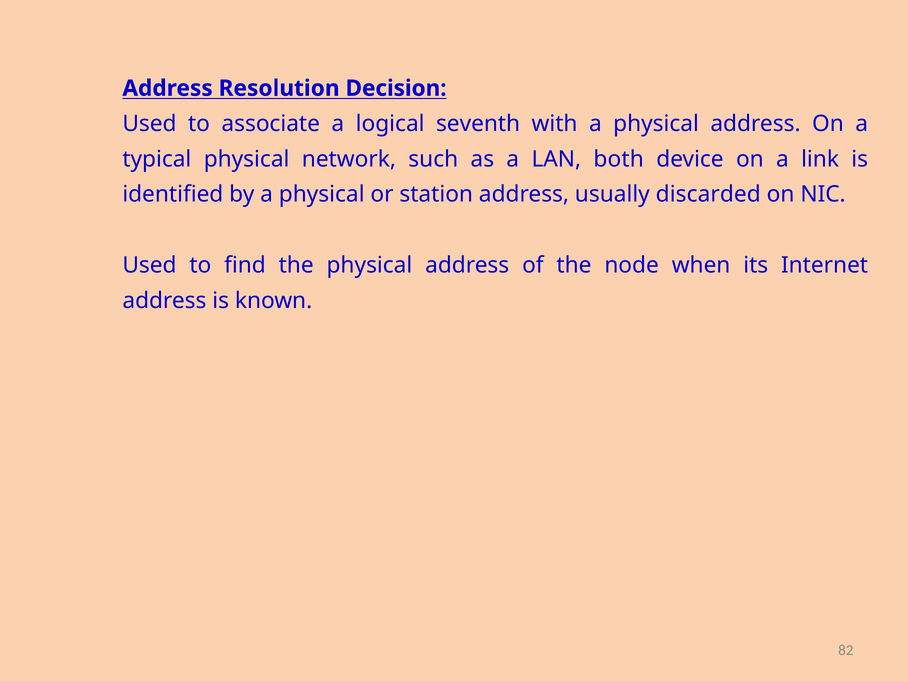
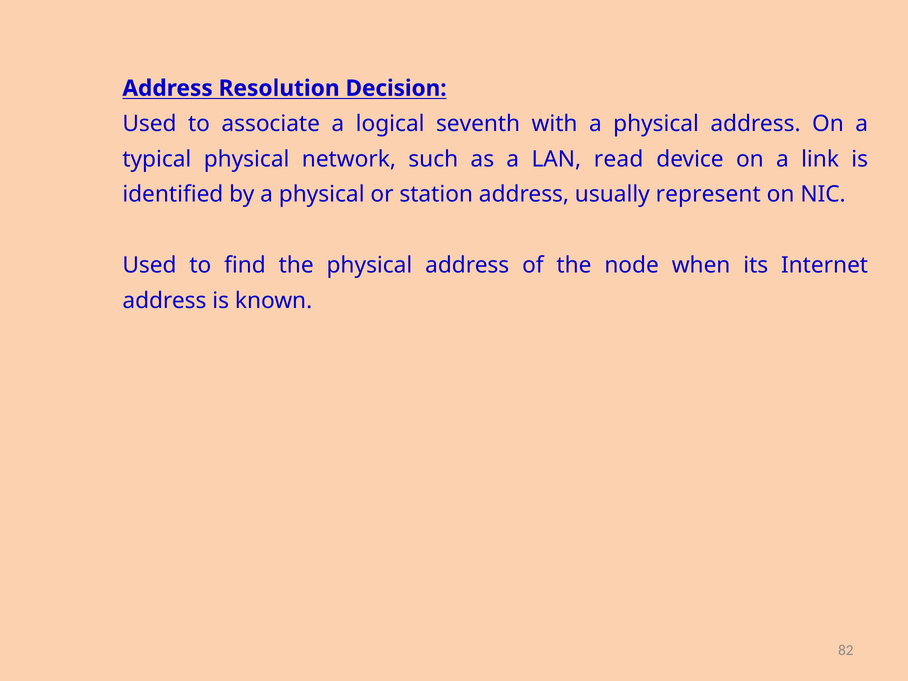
both: both -> read
discarded: discarded -> represent
